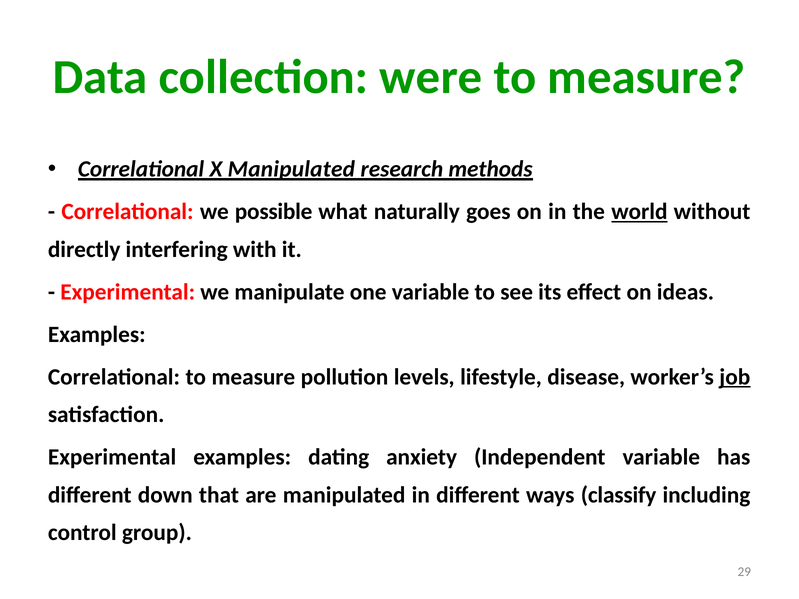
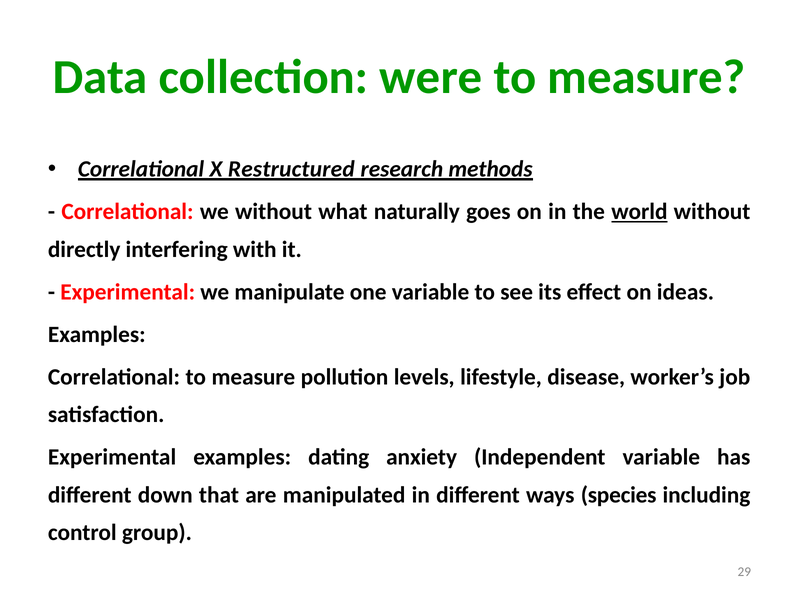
X Manipulated: Manipulated -> Restructured
we possible: possible -> without
job underline: present -> none
classify: classify -> species
